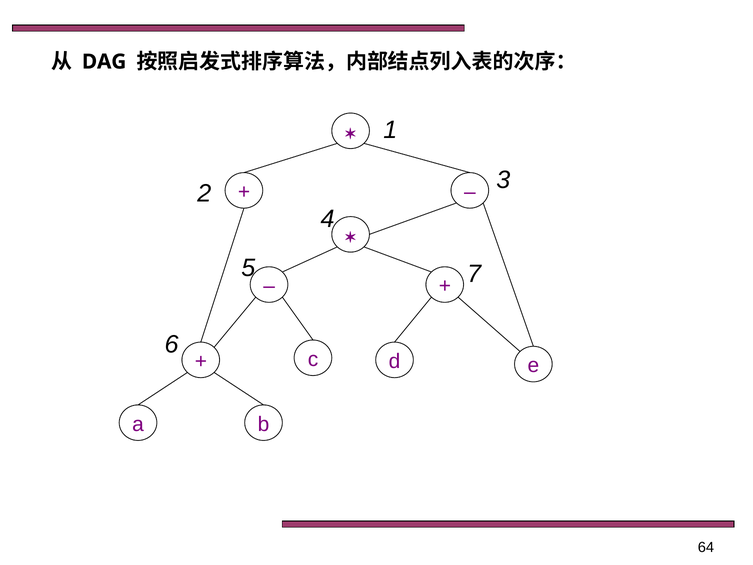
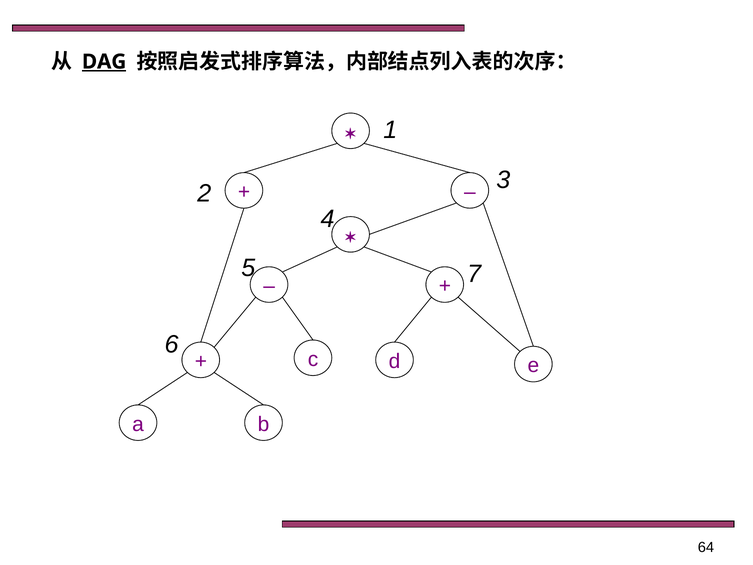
DAG underline: none -> present
